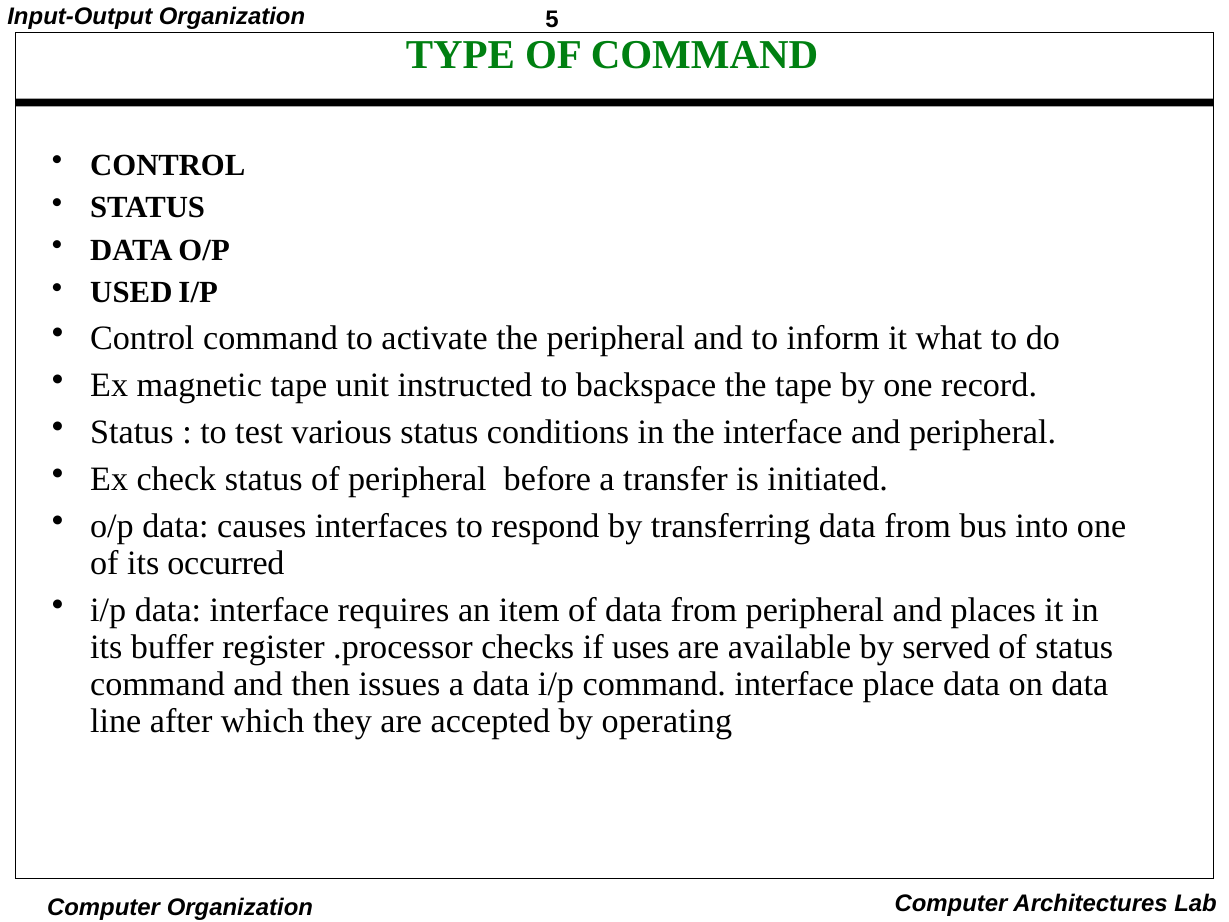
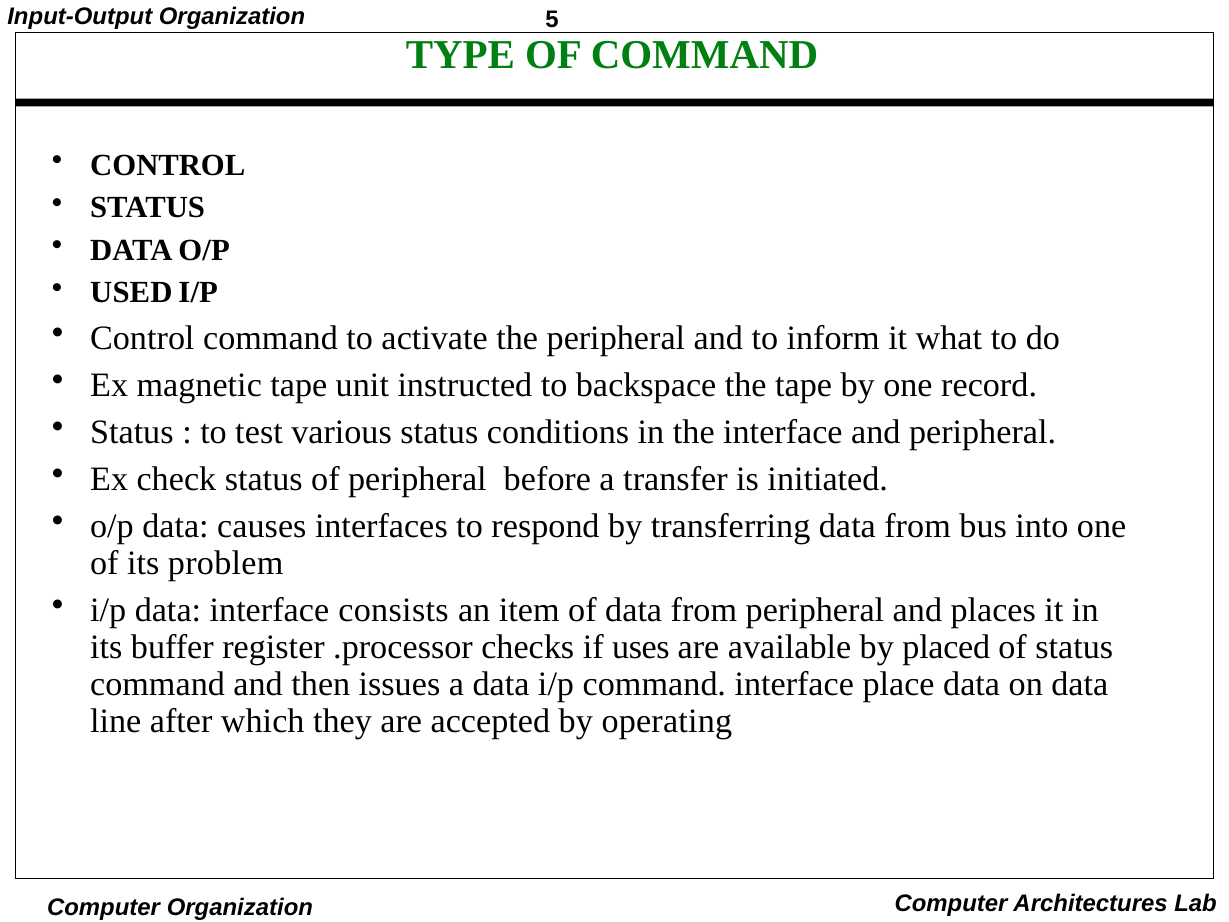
occurred: occurred -> problem
requires: requires -> consists
served: served -> placed
